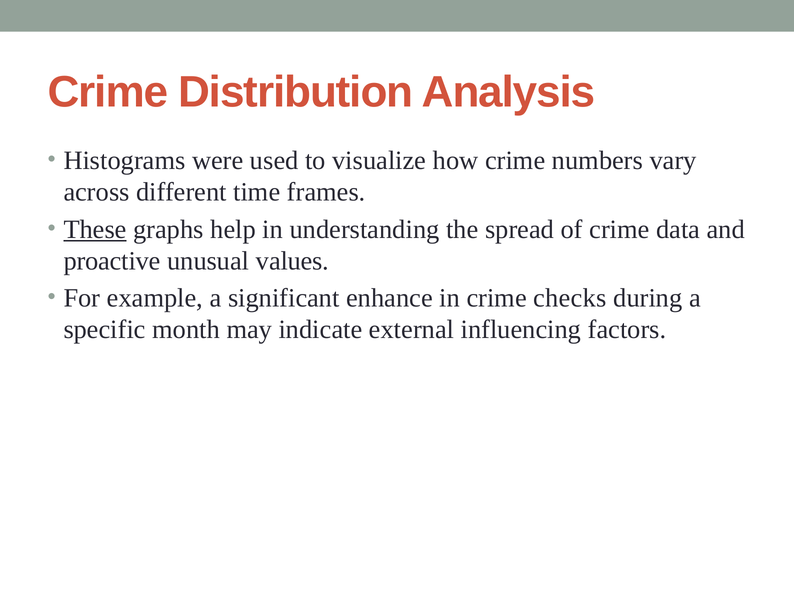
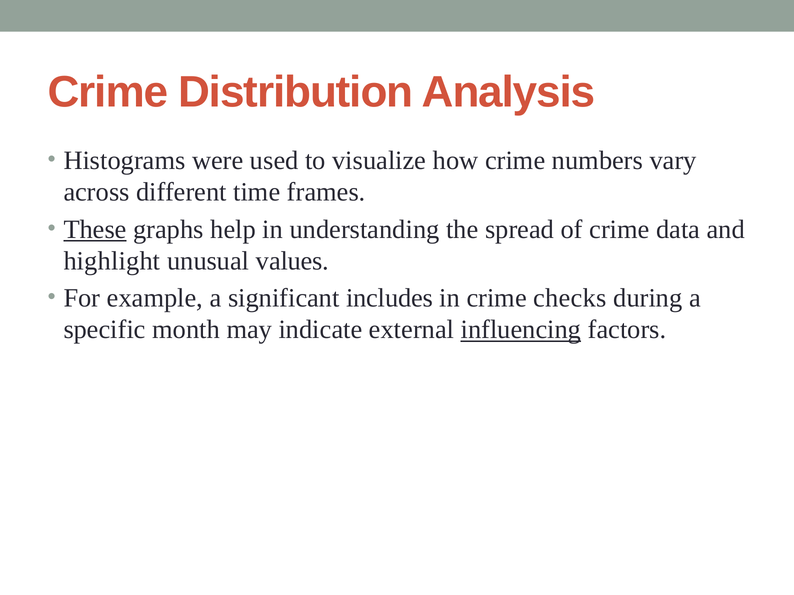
proactive: proactive -> highlight
enhance: enhance -> includes
influencing underline: none -> present
